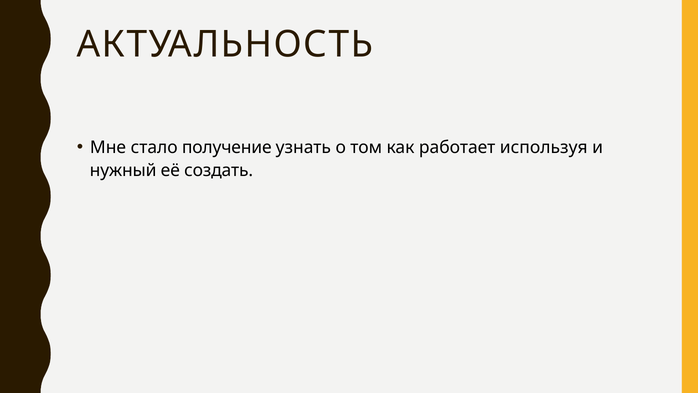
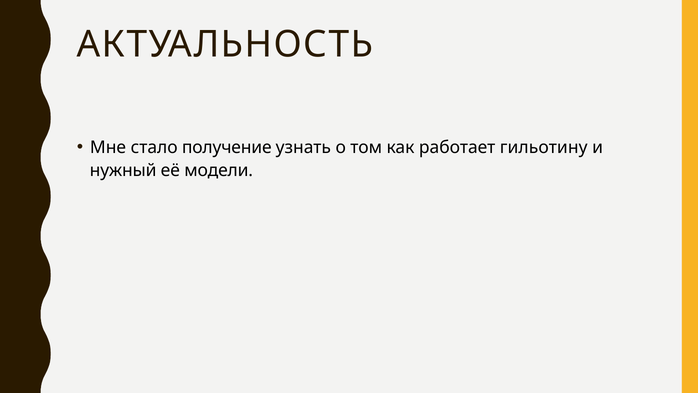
используя: используя -> гильотину
создать: создать -> модели
